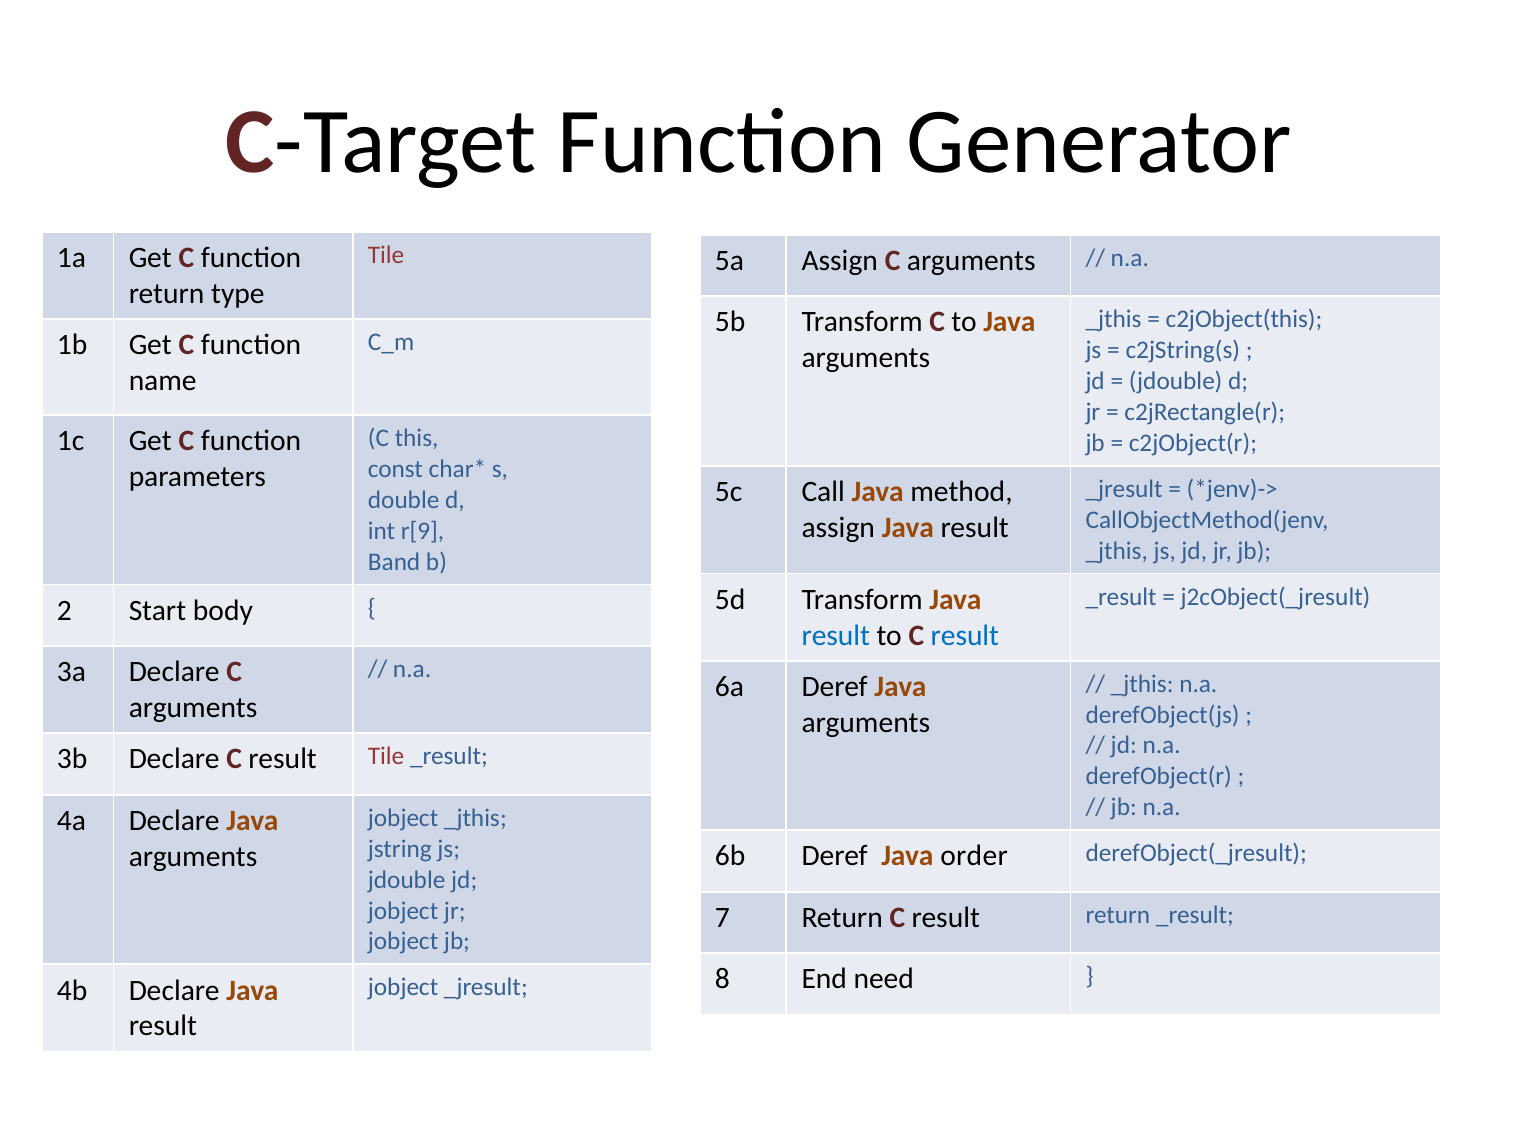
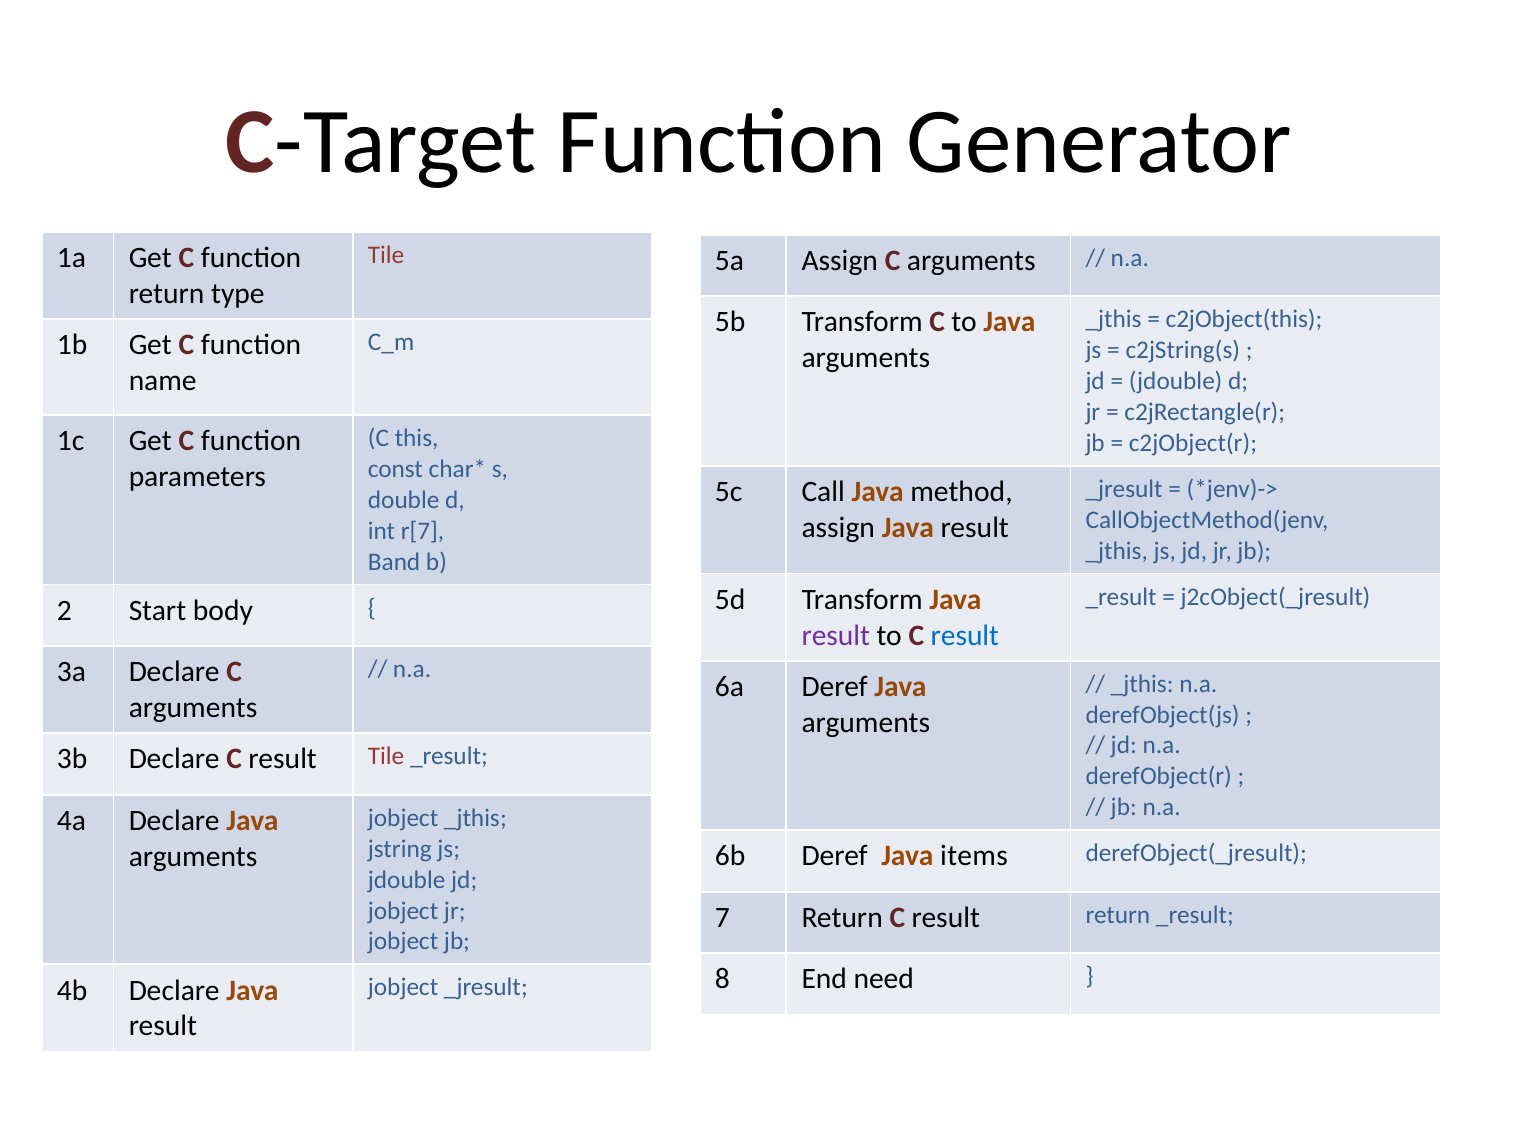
r[9: r[9 -> r[7
result at (836, 636) colour: blue -> purple
order: order -> items
